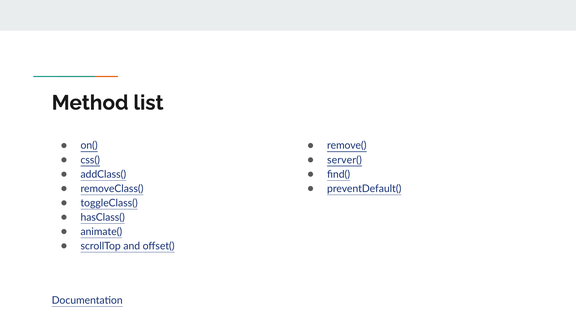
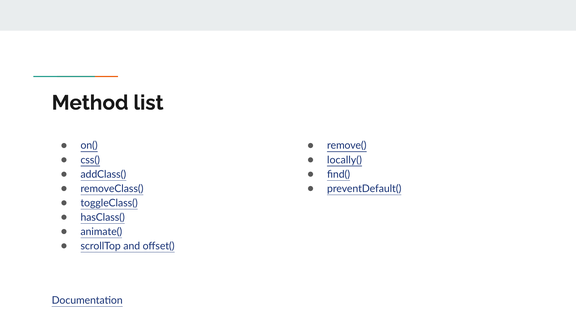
server(: server( -> locally(
